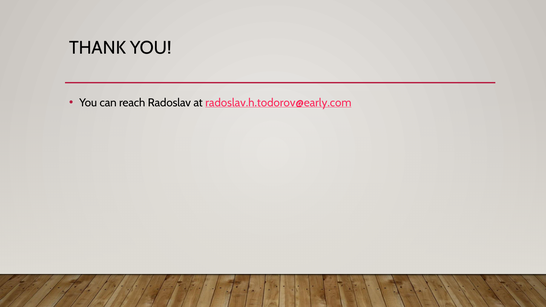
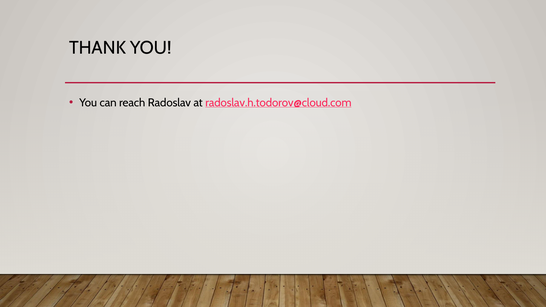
radoslav.h.todorov@early.com: radoslav.h.todorov@early.com -> radoslav.h.todorov@cloud.com
